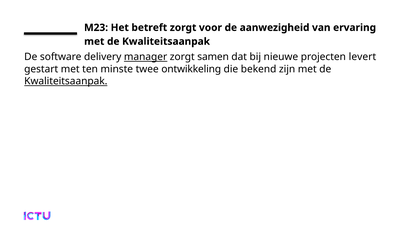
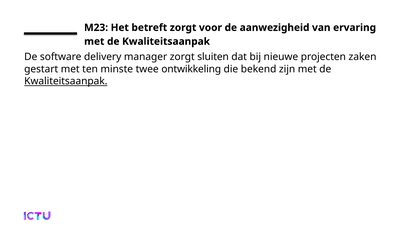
manager underline: present -> none
samen: samen -> sluiten
levert: levert -> zaken
